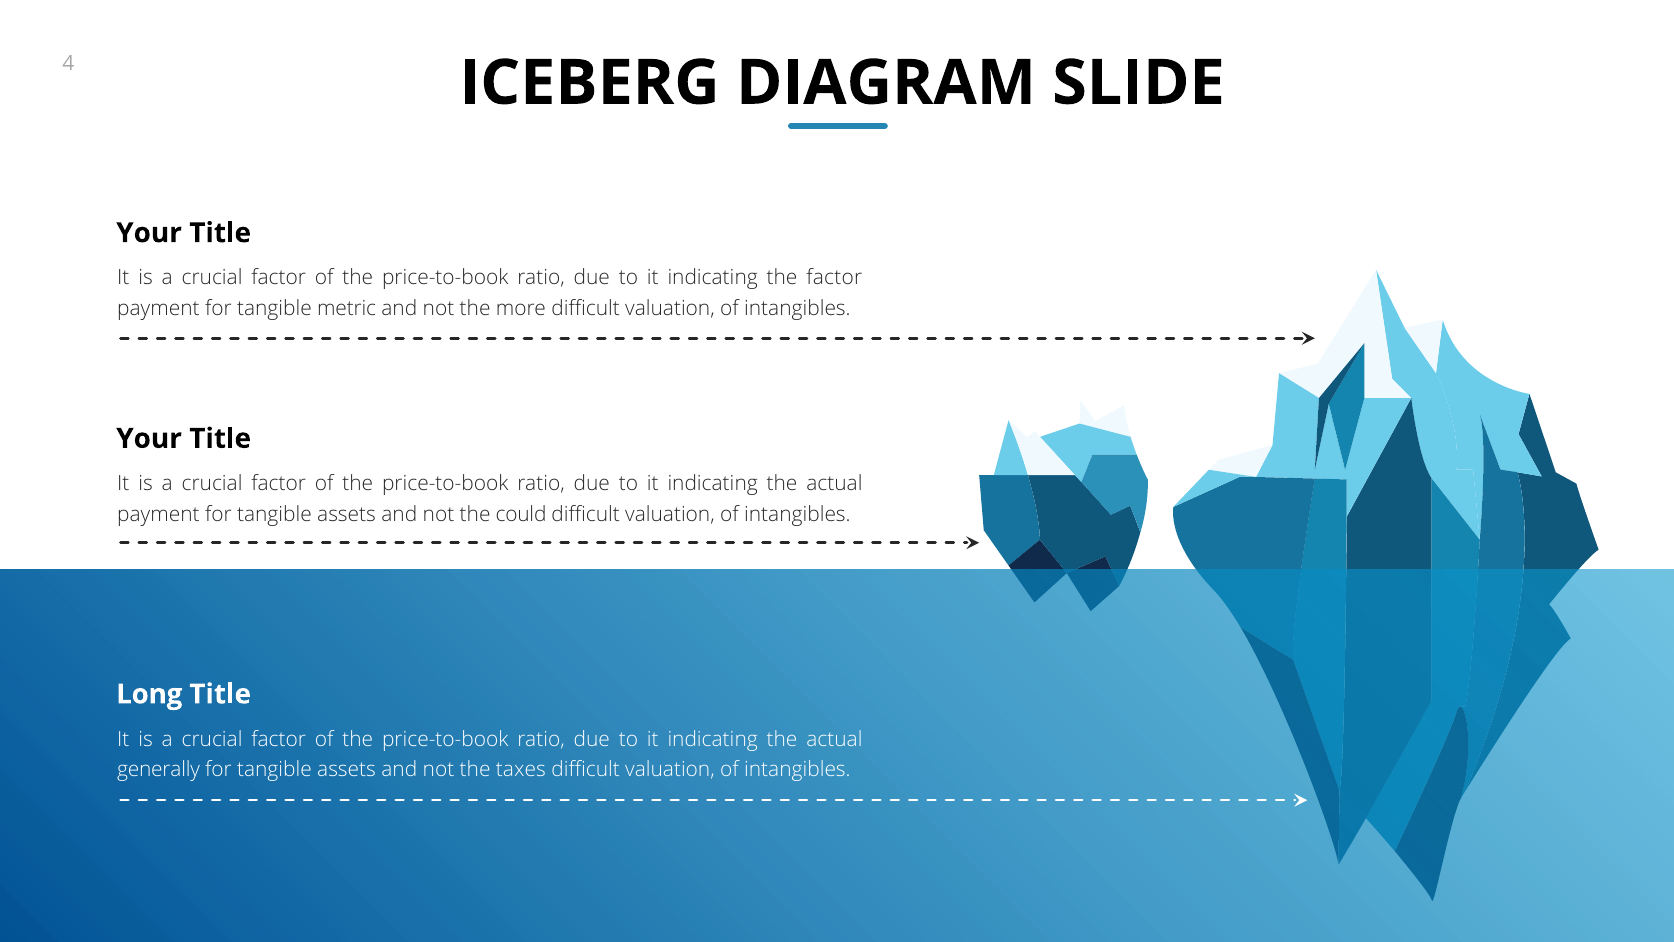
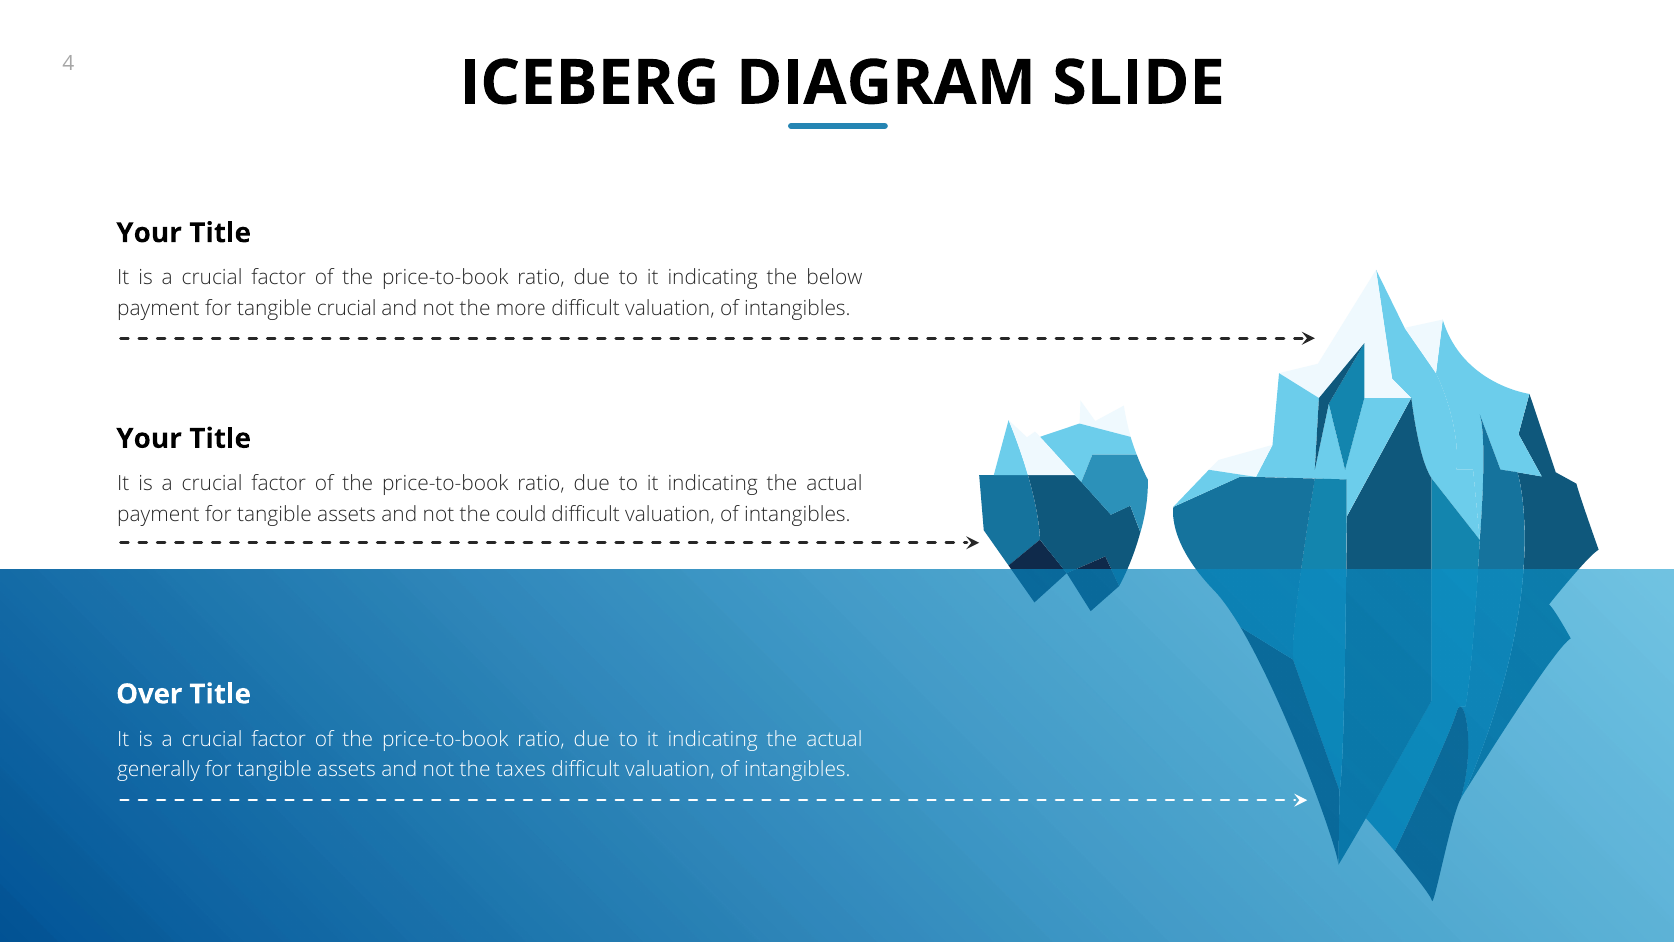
the factor: factor -> below
tangible metric: metric -> crucial
Long: Long -> Over
